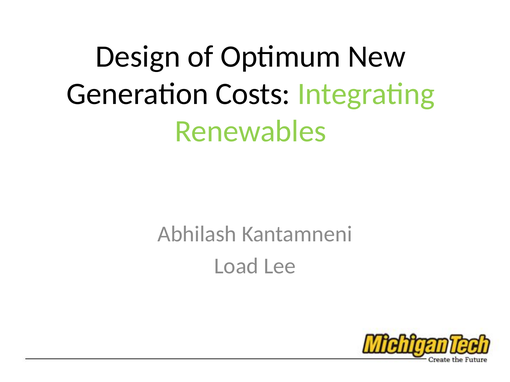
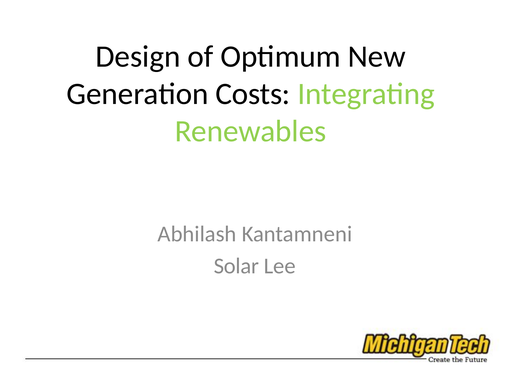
Load: Load -> Solar
